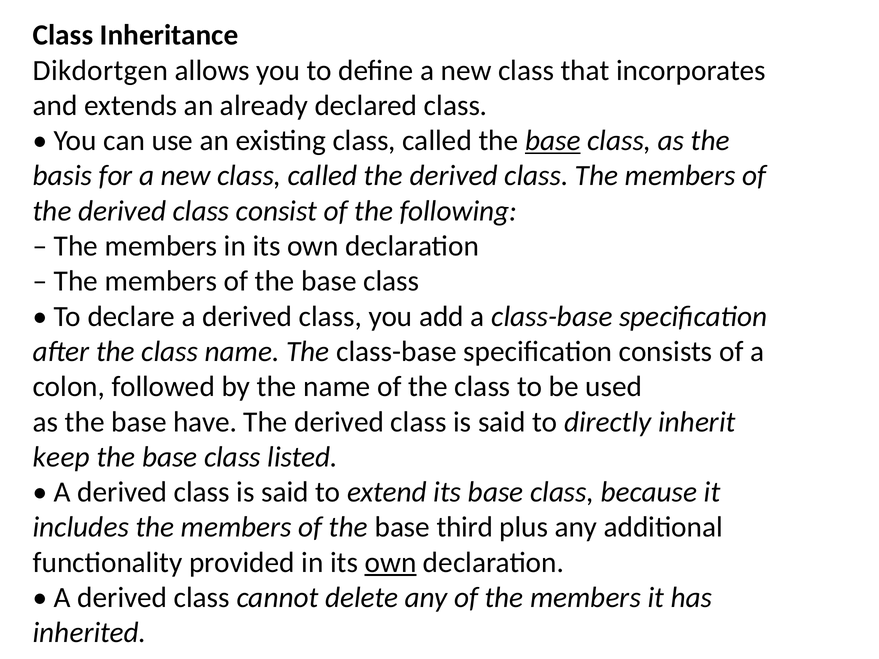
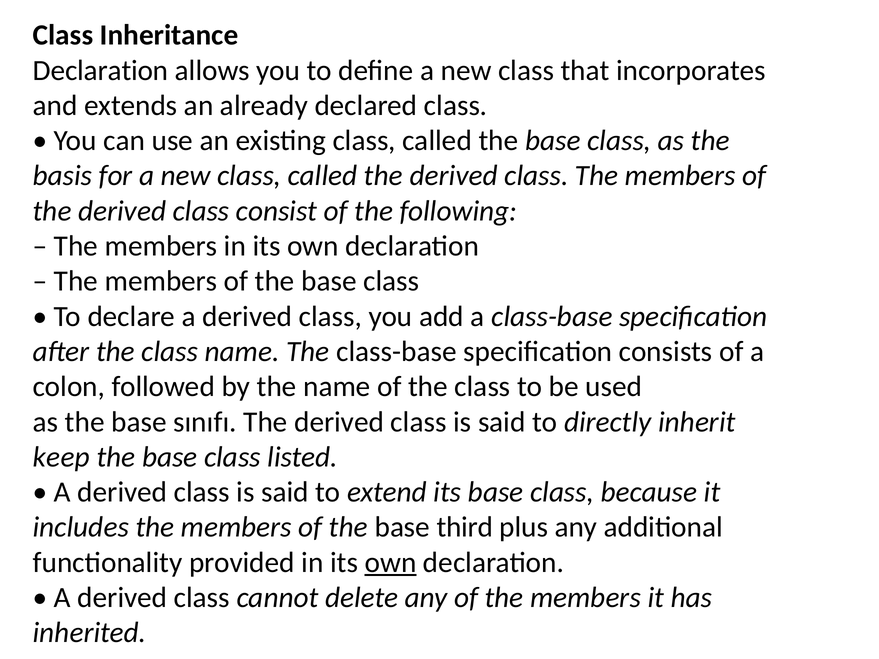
Dikdortgen at (100, 70): Dikdortgen -> Declaration
base at (553, 141) underline: present -> none
have: have -> sınıfı
